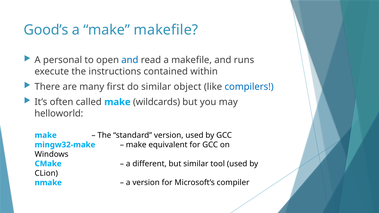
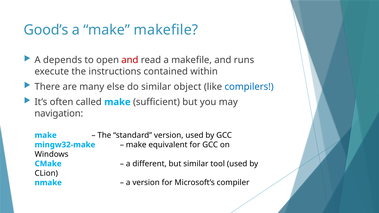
personal: personal -> depends
and at (130, 60) colour: blue -> red
first: first -> else
wildcards: wildcards -> sufficient
helloworld: helloworld -> navigation
